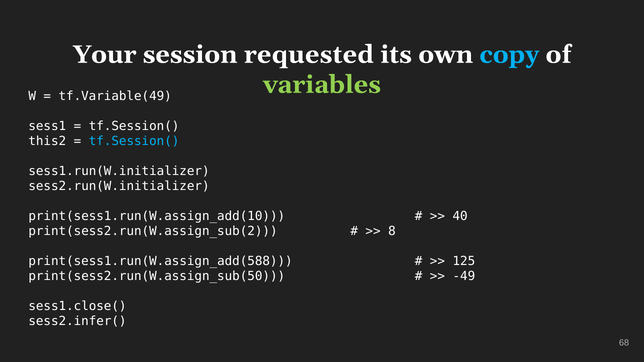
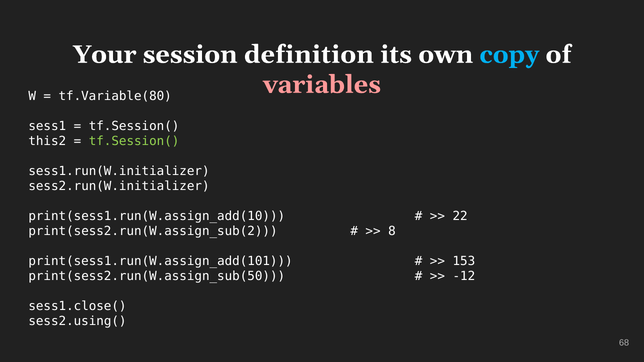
requested: requested -> definition
variables colour: light green -> pink
tf.Variable(49: tf.Variable(49 -> tf.Variable(80
tf.Session( at (134, 141) colour: light blue -> light green
40: 40 -> 22
print(sess1.run(W.assign_add(588: print(sess1.run(W.assign_add(588 -> print(sess1.run(W.assign_add(101
125: 125 -> 153
-49: -49 -> -12
sess2.infer(: sess2.infer( -> sess2.using(
